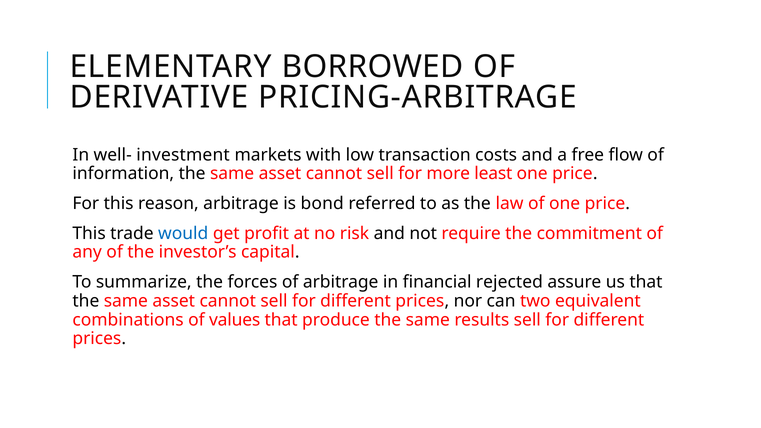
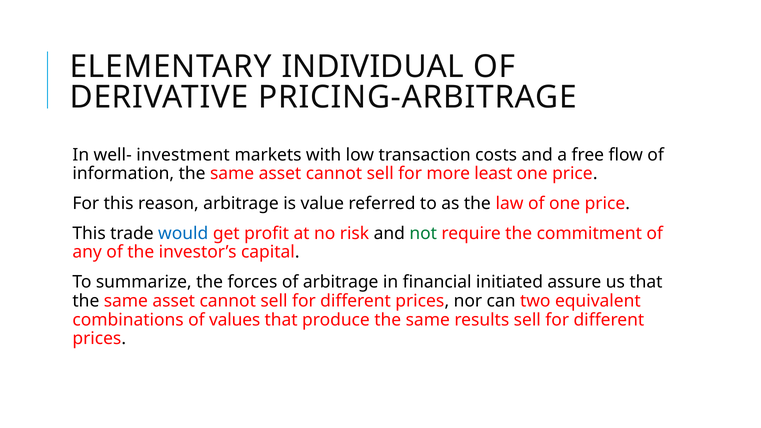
BORROWED: BORROWED -> INDIVIDUAL
bond: bond -> value
not colour: black -> green
rejected: rejected -> initiated
